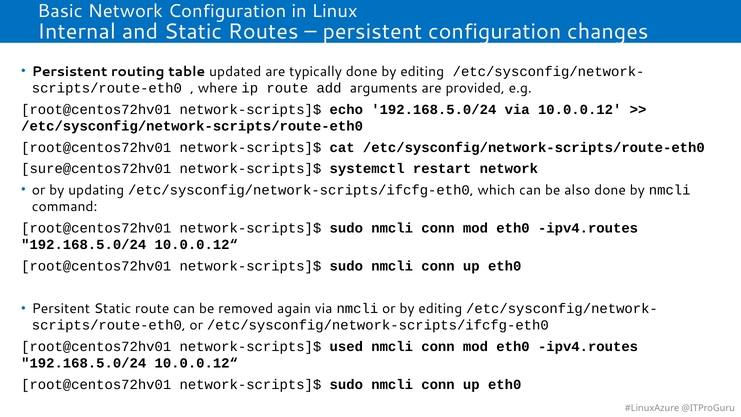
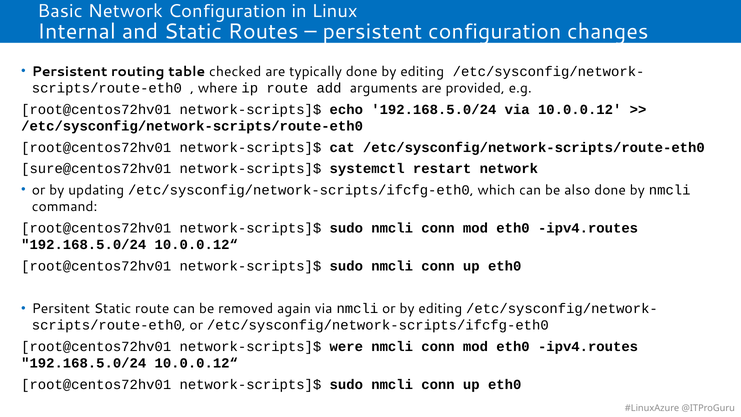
updated: updated -> checked
used: used -> were
